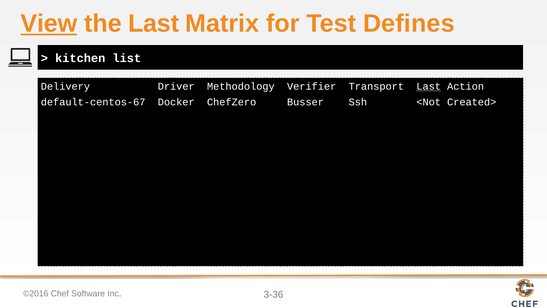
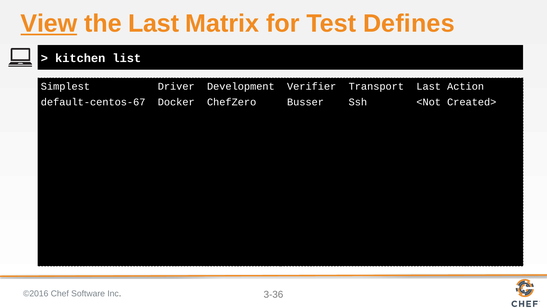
Delivery: Delivery -> Simplest
Methodology: Methodology -> Development
Last at (429, 86) underline: present -> none
